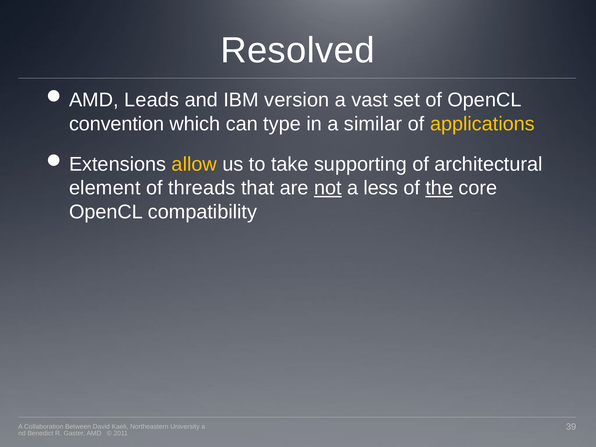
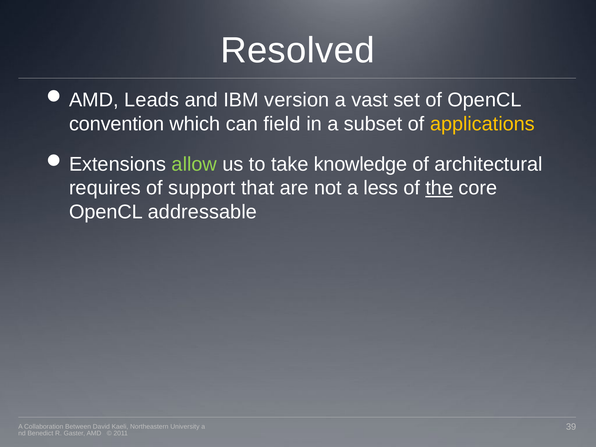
type: type -> field
similar: similar -> subset
allow colour: yellow -> light green
supporting: supporting -> knowledge
element: element -> requires
threads: threads -> support
not underline: present -> none
compatibility: compatibility -> addressable
